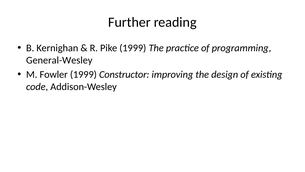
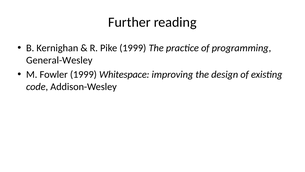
Constructor: Constructor -> Whitespace
